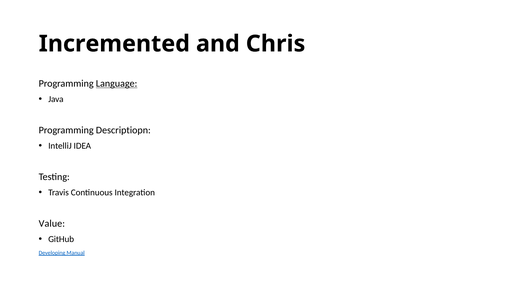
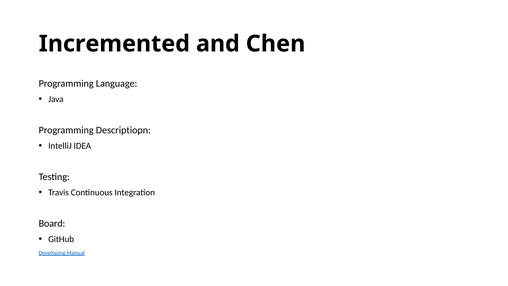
Chris: Chris -> Chen
Language underline: present -> none
Value: Value -> Board
